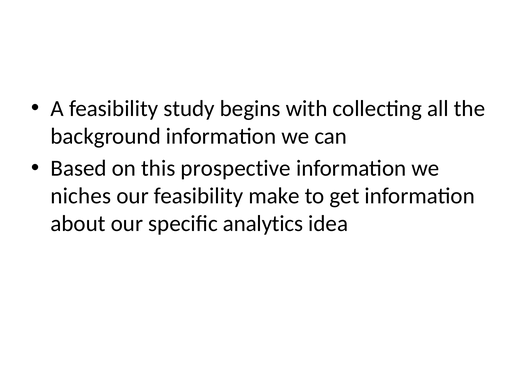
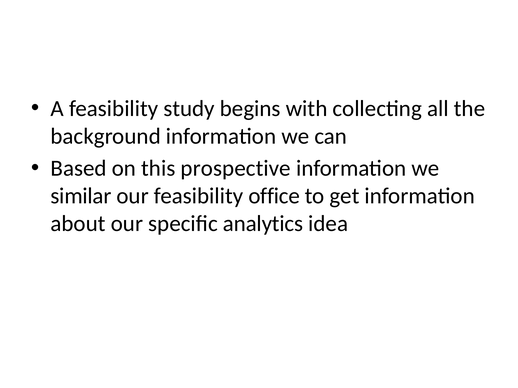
niches: niches -> similar
make: make -> office
